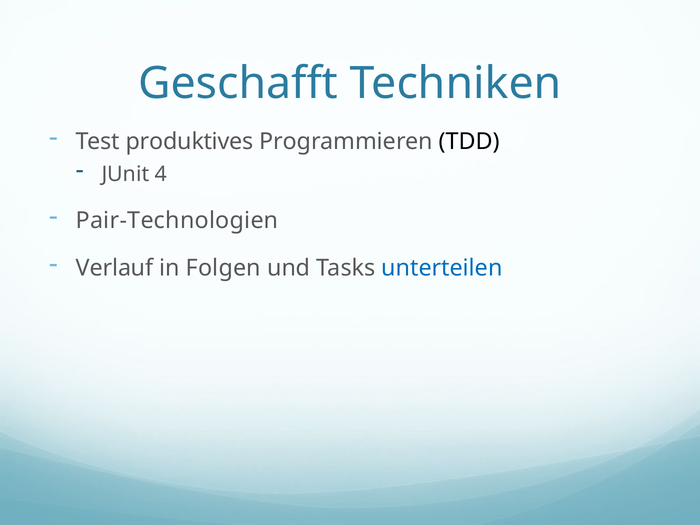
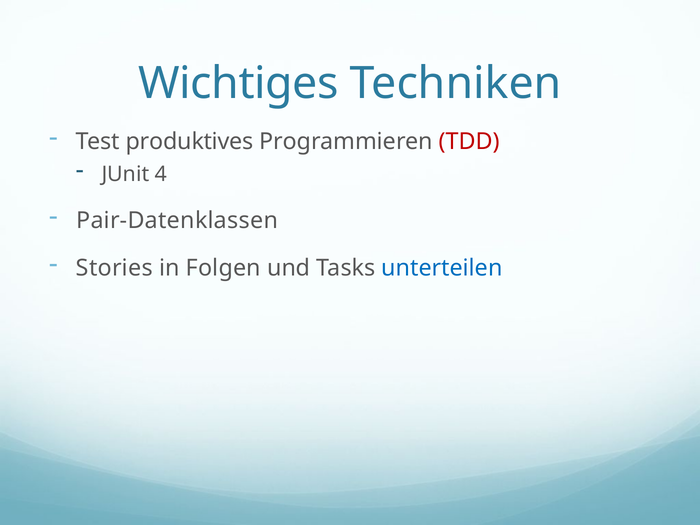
Geschafft: Geschafft -> Wichtiges
TDD colour: black -> red
Pair-Technologien: Pair-Technologien -> Pair-Datenklassen
Verlauf: Verlauf -> Stories
